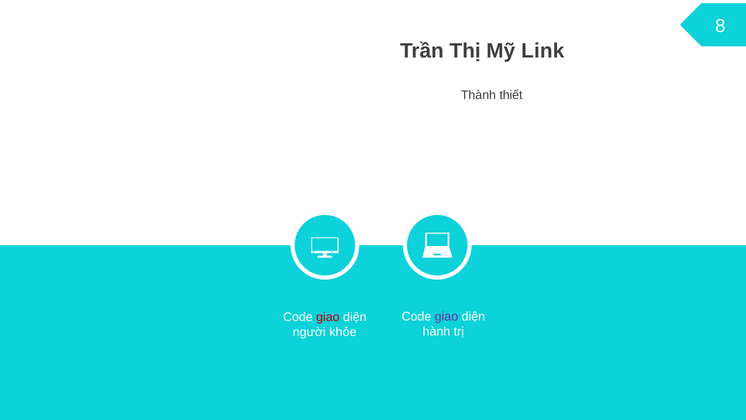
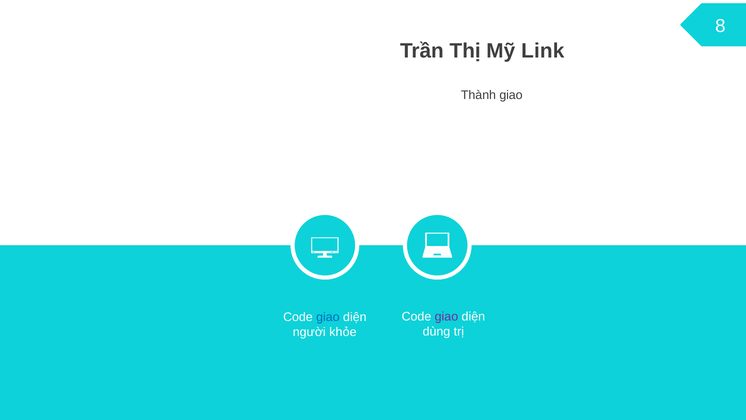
Thành thiết: thiết -> giao
giao at (328, 317) colour: red -> blue
hành: hành -> dùng
